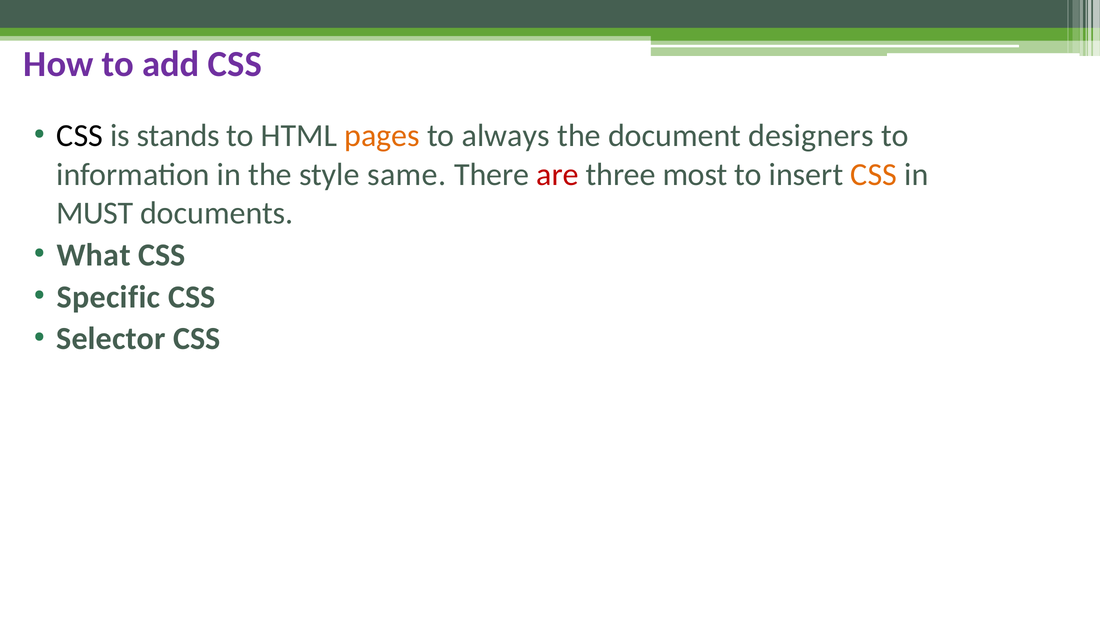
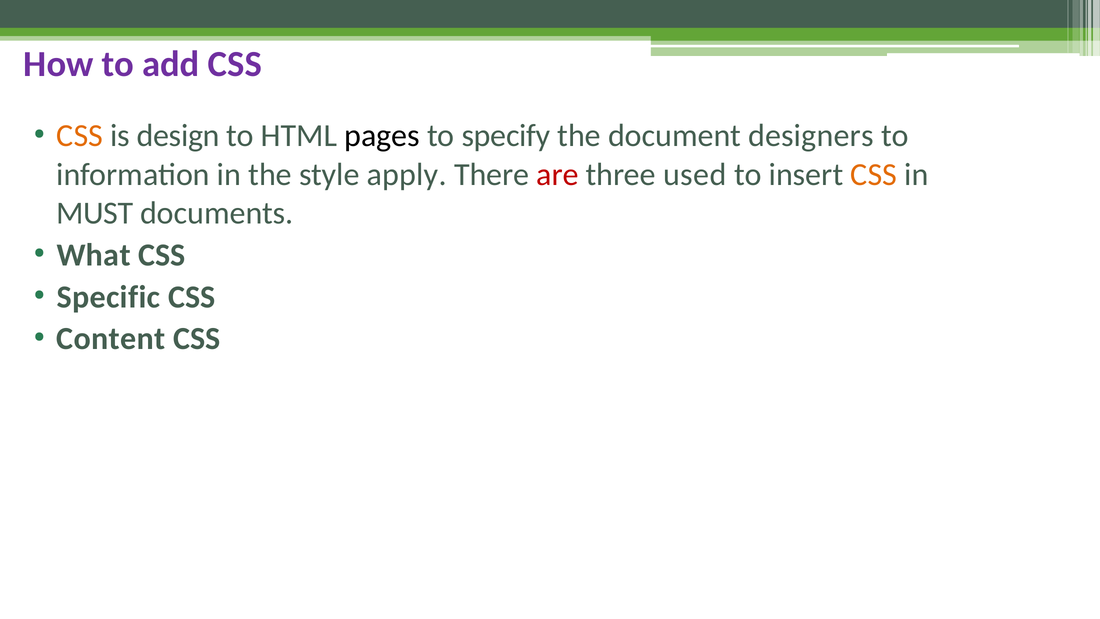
CSS at (80, 136) colour: black -> orange
stands: stands -> design
pages colour: orange -> black
always: always -> specify
same: same -> apply
most: most -> used
Selector: Selector -> Content
